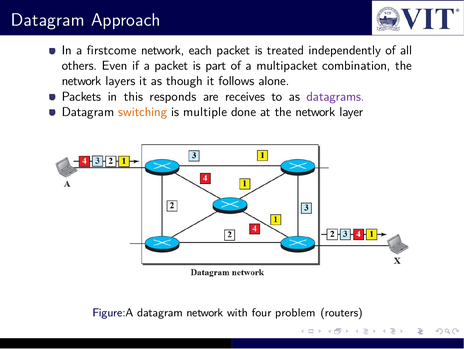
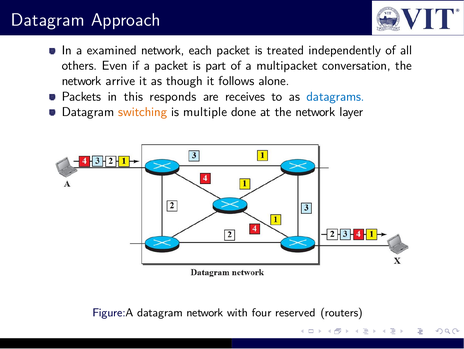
firstcome: firstcome -> examined
combination: combination -> conversation
layers: layers -> arrive
datagrams colour: purple -> blue
problem: problem -> reserved
